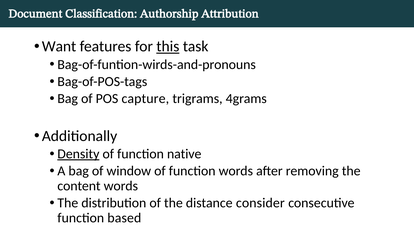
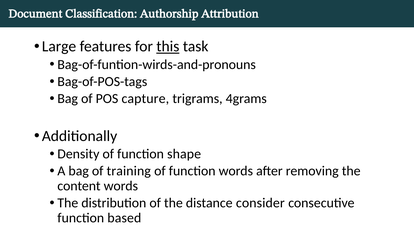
Want: Want -> Large
Density underline: present -> none
native: native -> shape
window: window -> training
